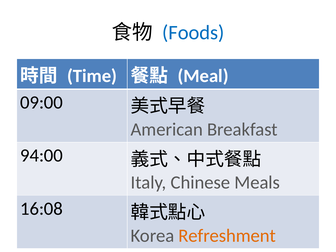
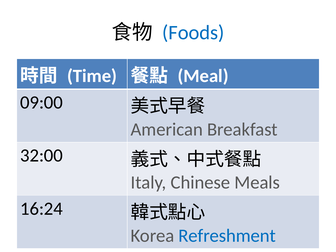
94:00: 94:00 -> 32:00
16:08: 16:08 -> 16:24
Refreshment colour: orange -> blue
